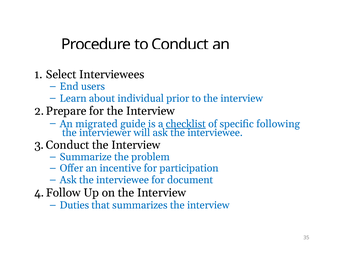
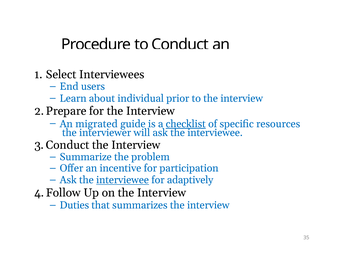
following: following -> resources
interviewee at (123, 180) underline: none -> present
document: document -> adaptively
